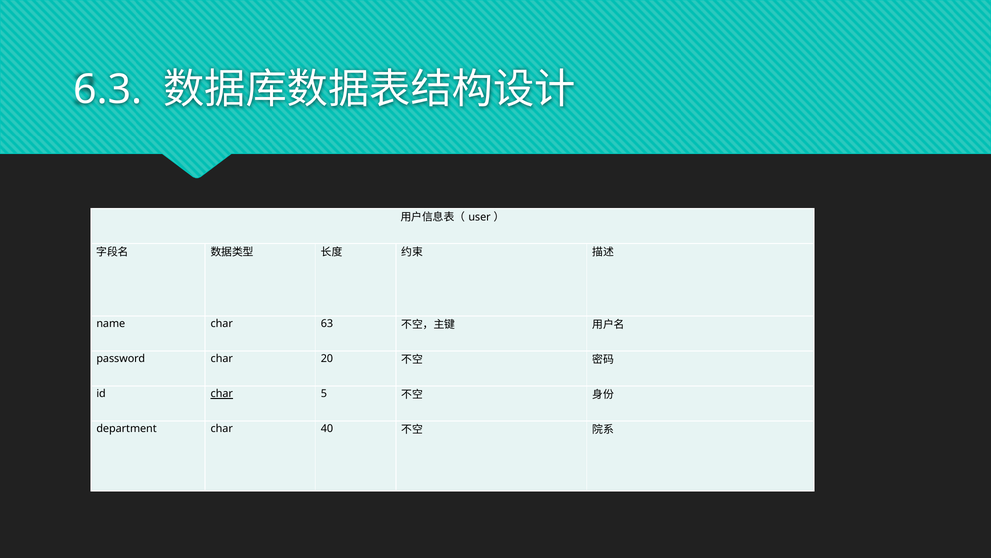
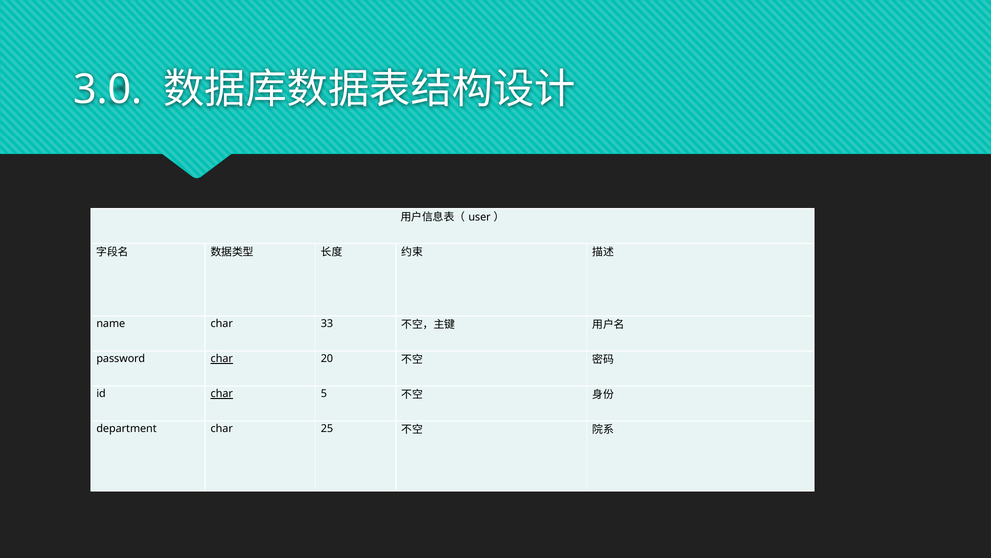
6.3: 6.3 -> 3.0
63: 63 -> 33
char at (222, 358) underline: none -> present
40: 40 -> 25
